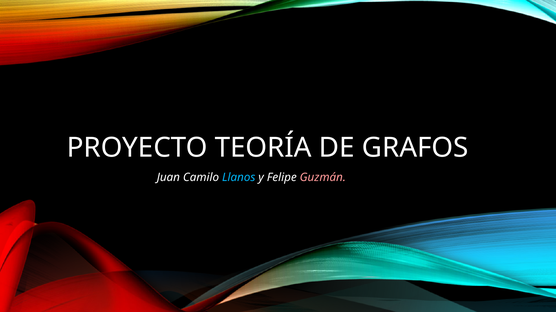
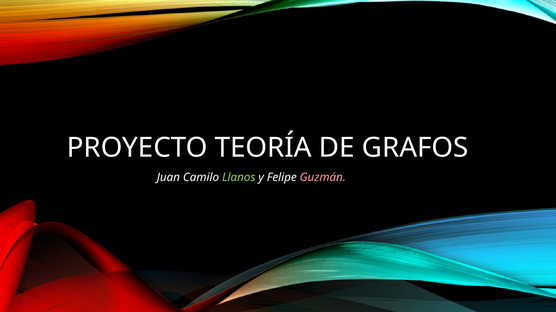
Llanos colour: light blue -> light green
